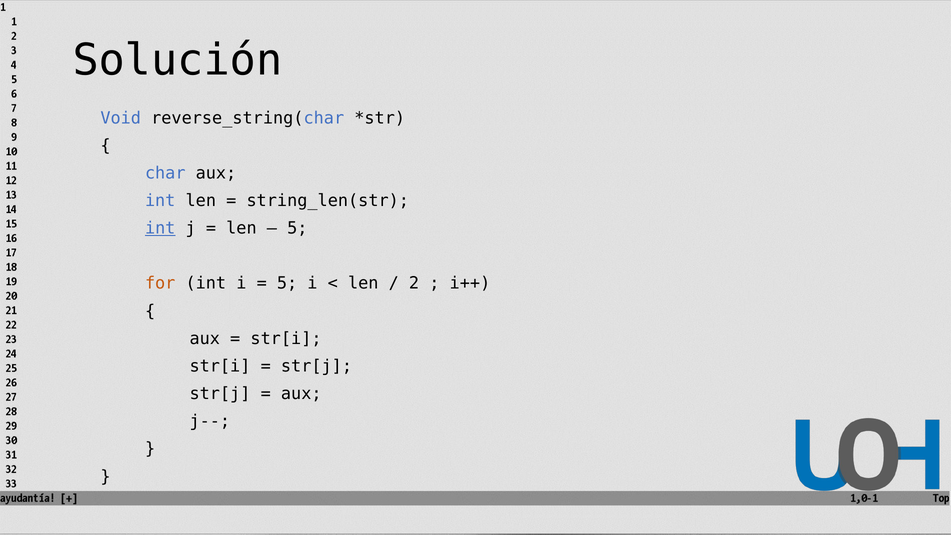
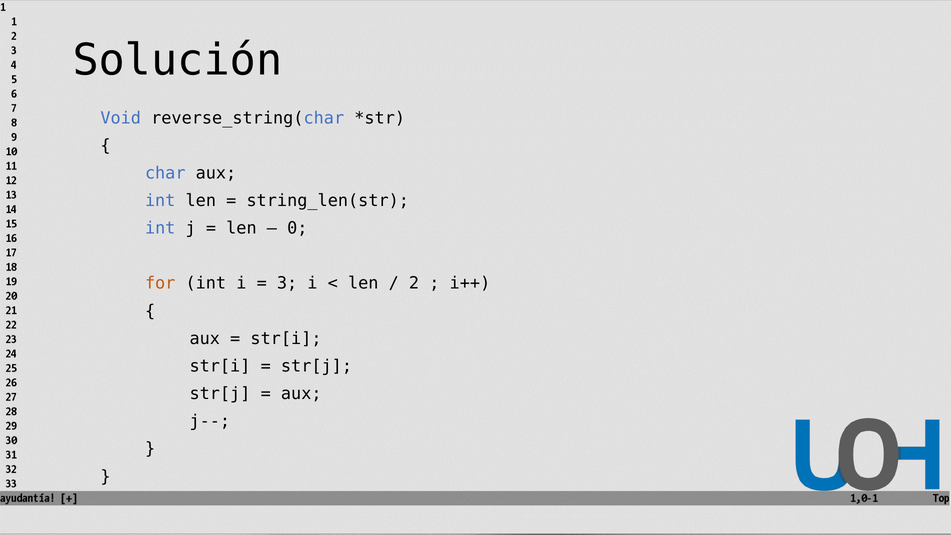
int at (160, 228) underline: present -> none
5 at (297, 228): 5 -> 0
5 at (287, 283): 5 -> 3
